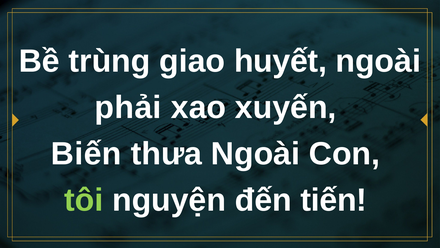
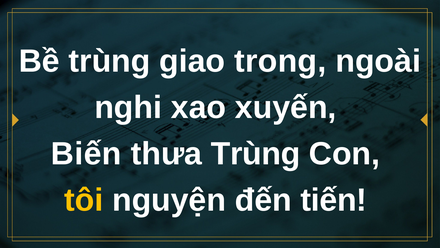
huyết: huyết -> trong
phải: phải -> nghi
thưa Ngoài: Ngoài -> Trùng
tôi colour: light green -> yellow
